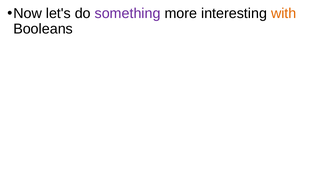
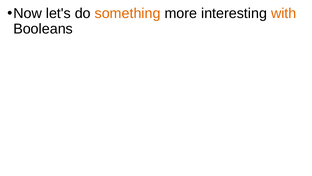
something colour: purple -> orange
